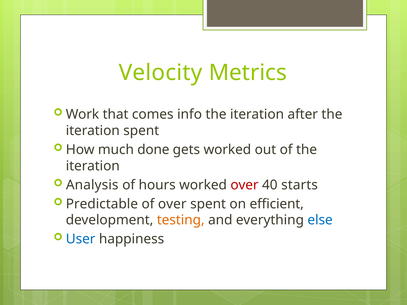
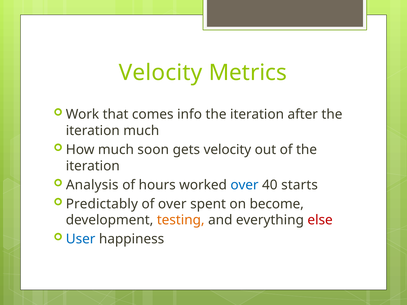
iteration spent: spent -> much
done: done -> soon
gets worked: worked -> velocity
over at (245, 185) colour: red -> blue
Predictable: Predictable -> Predictably
efficient: efficient -> become
else colour: blue -> red
